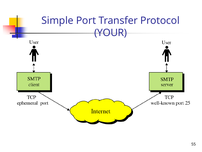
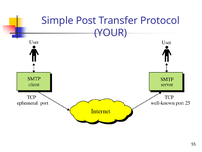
Port: Port -> Post
